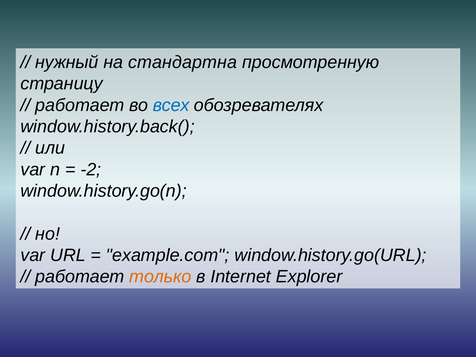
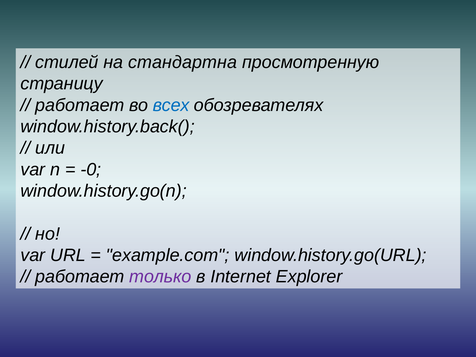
нужный: нужный -> стилей
-2: -2 -> -0
только colour: orange -> purple
